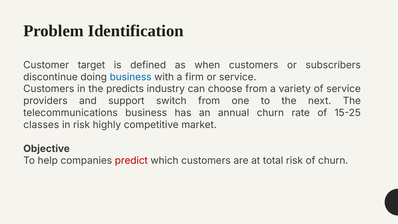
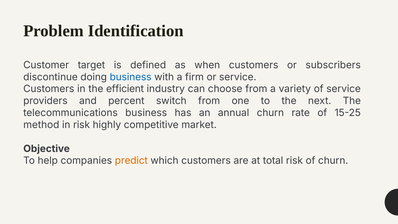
predicts: predicts -> efficient
support: support -> percent
classes: classes -> method
predict colour: red -> orange
